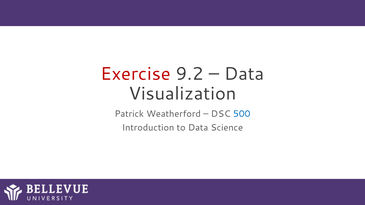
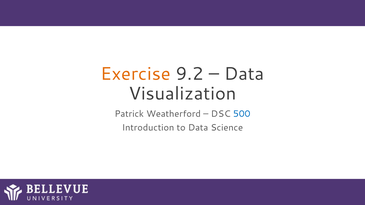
Exercise colour: red -> orange
